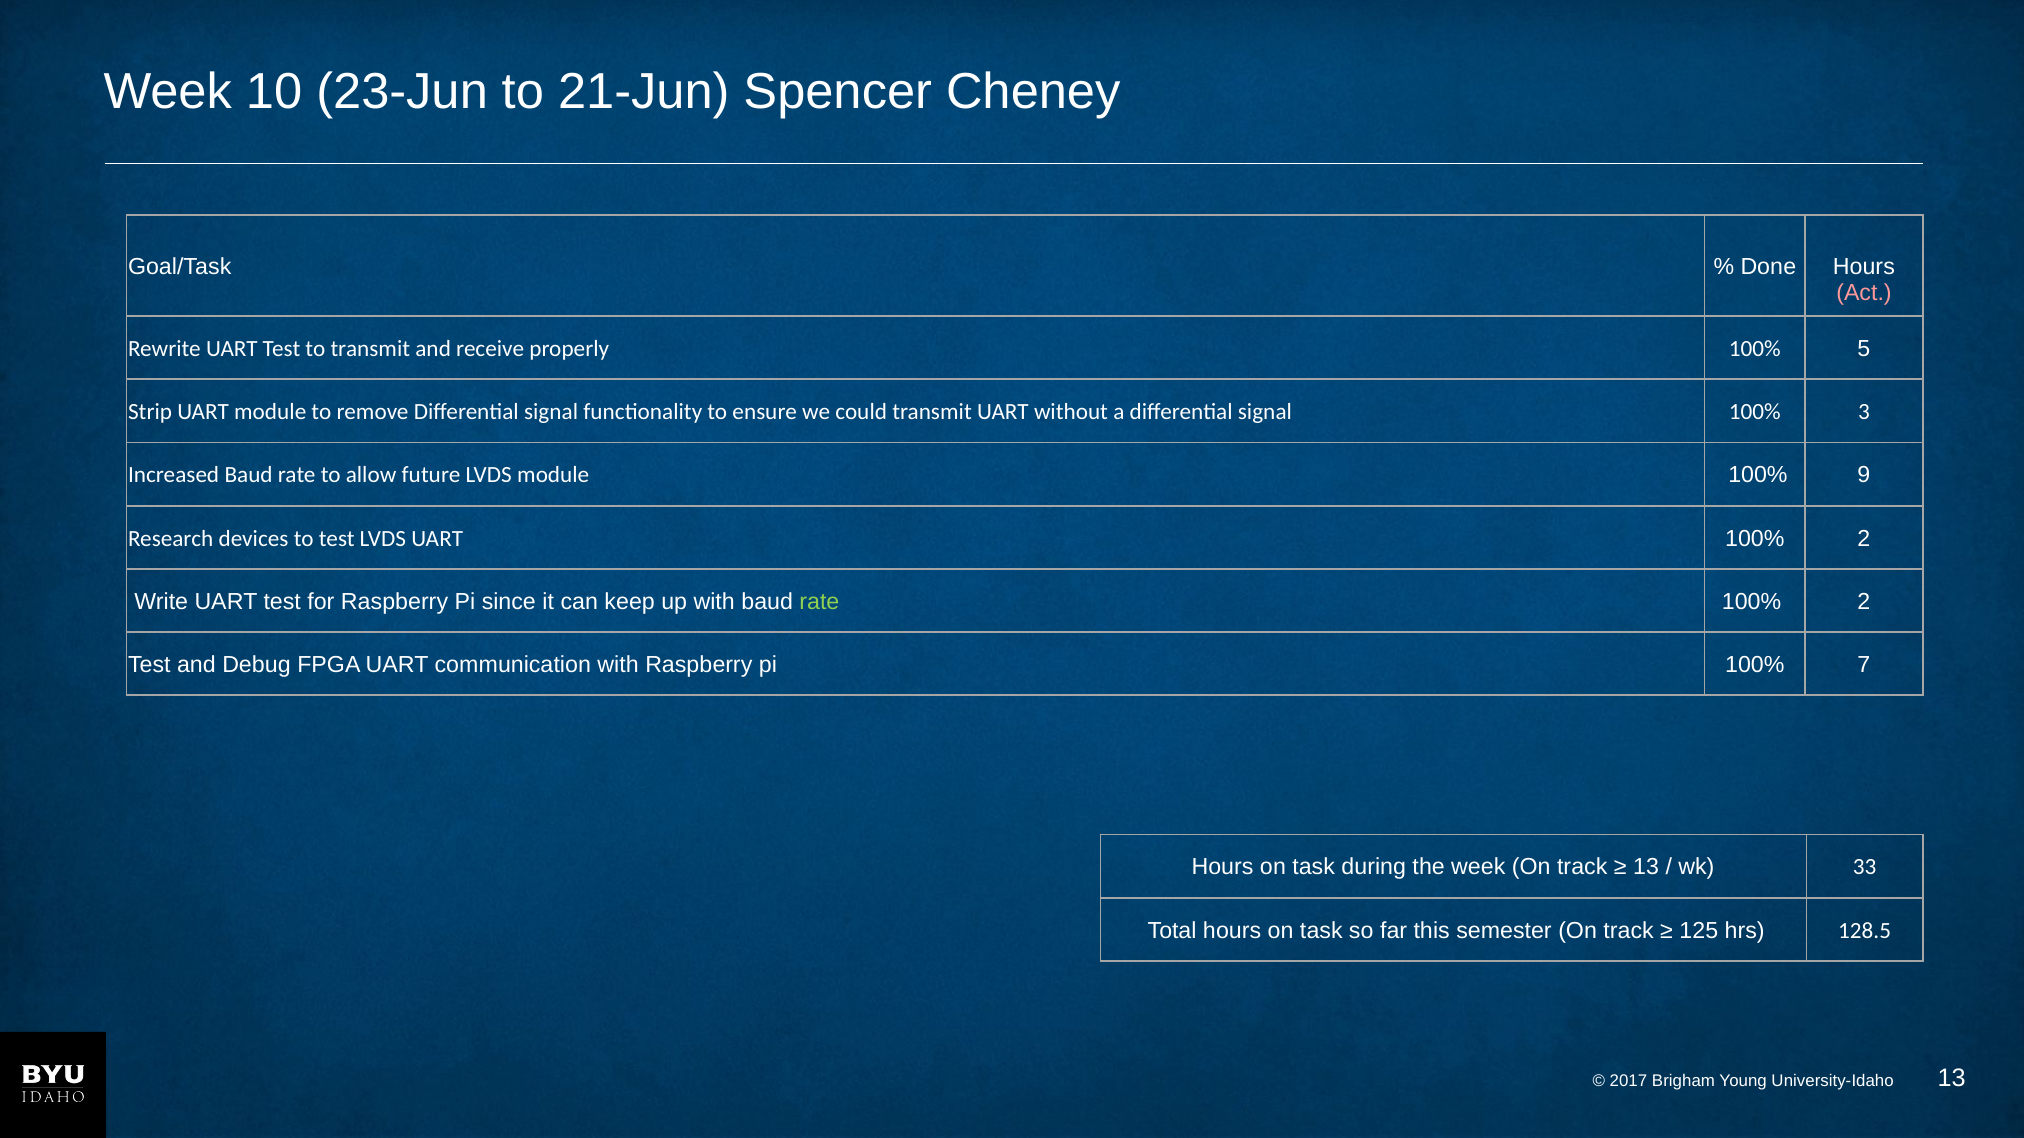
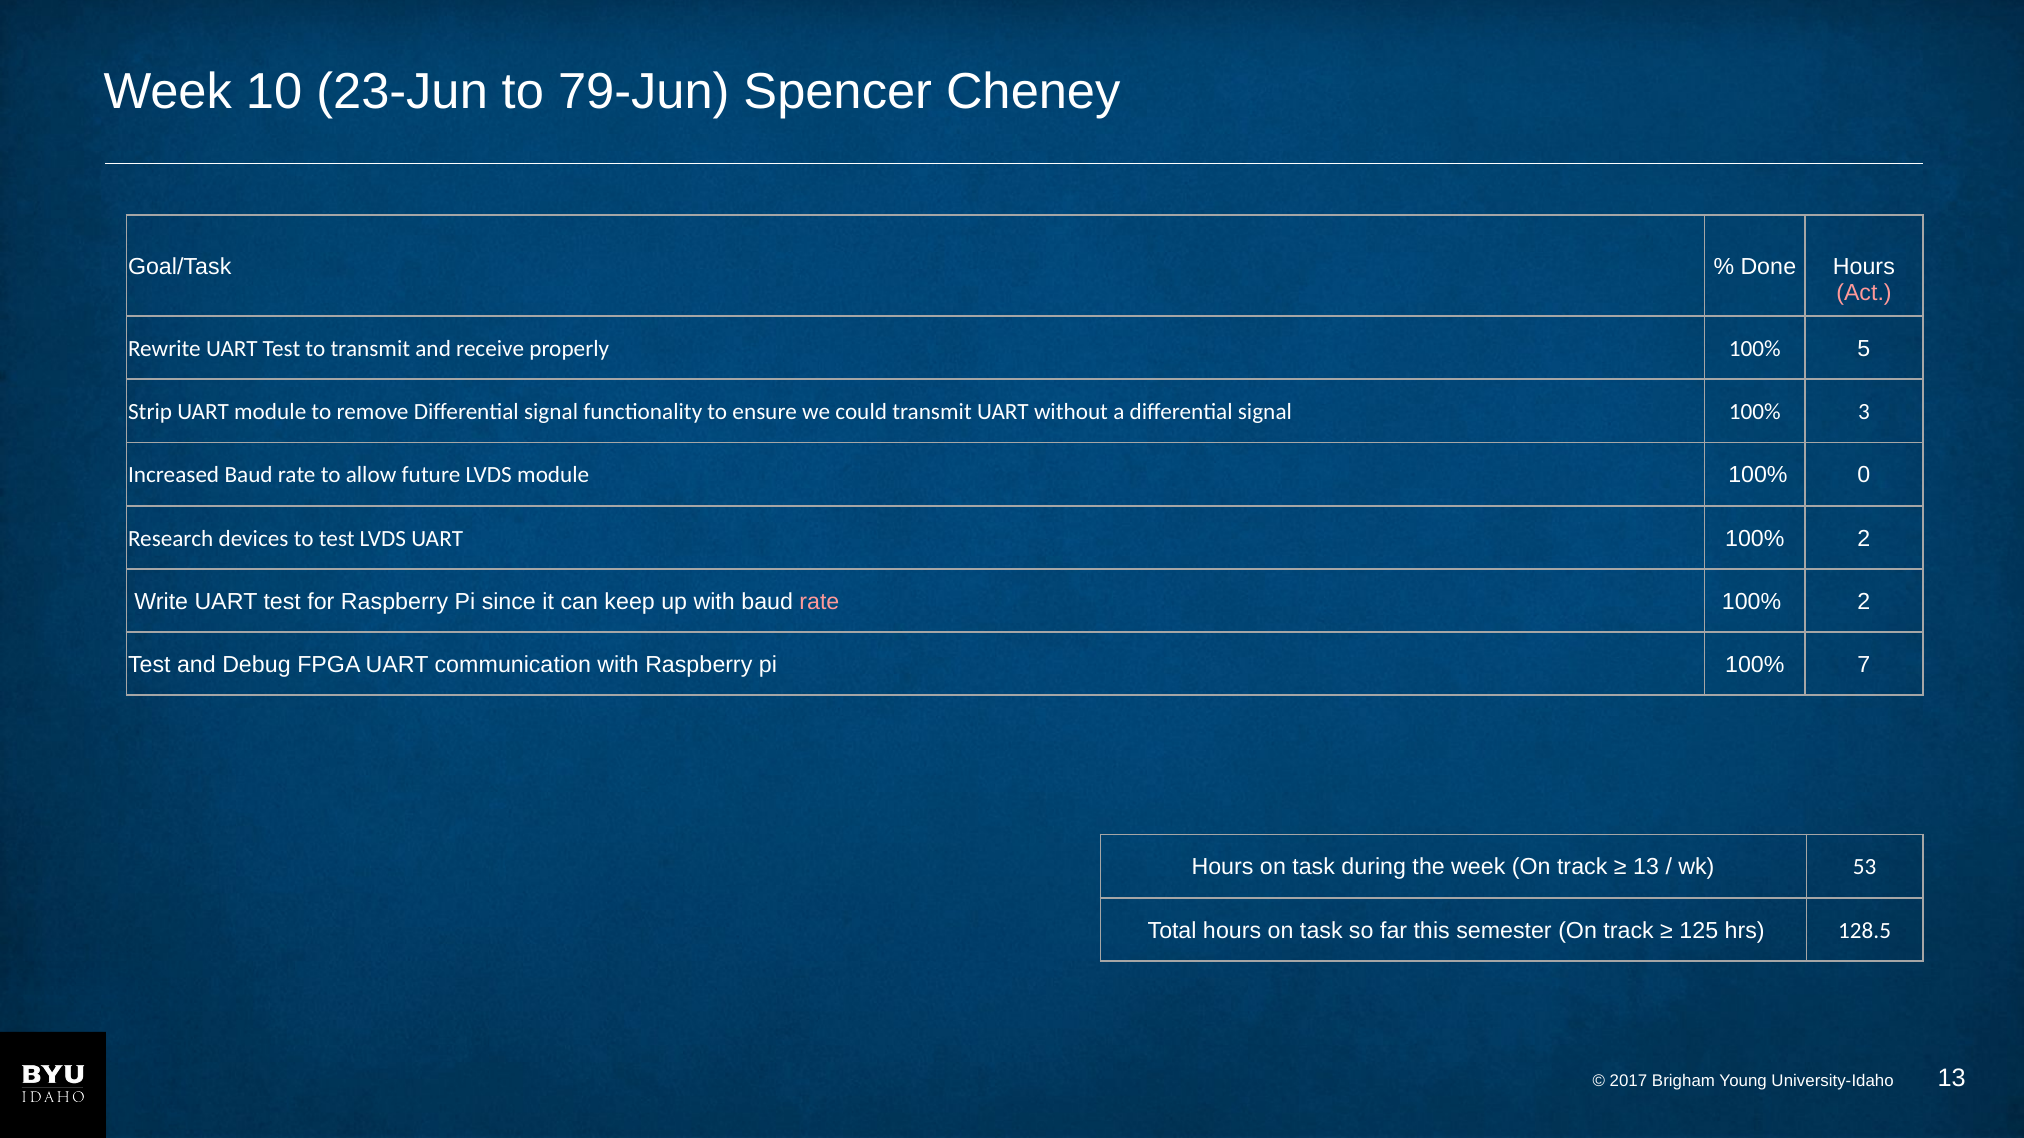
21-Jun: 21-Jun -> 79-Jun
9: 9 -> 0
rate at (819, 602) colour: light green -> pink
33: 33 -> 53
